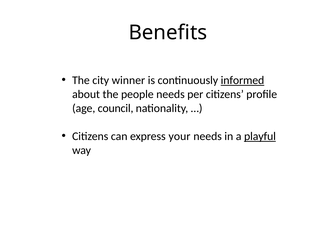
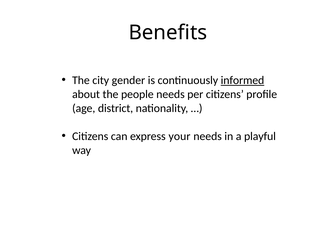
winner: winner -> gender
council: council -> district
playful underline: present -> none
